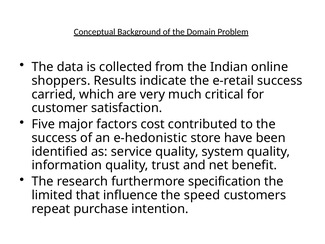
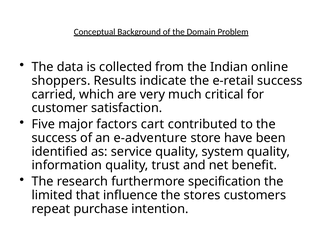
cost: cost -> cart
e-hedonistic: e-hedonistic -> e-adventure
speed: speed -> stores
